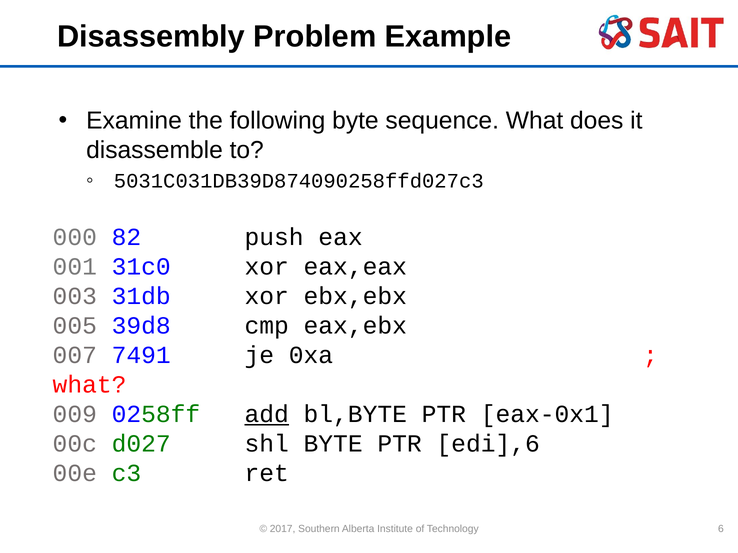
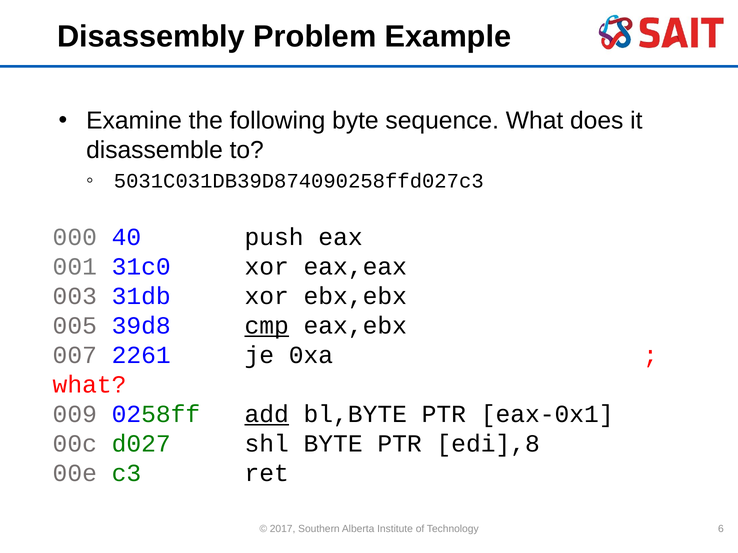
82: 82 -> 40
cmp underline: none -> present
7491: 7491 -> 2261
edi],6: edi],6 -> edi],8
